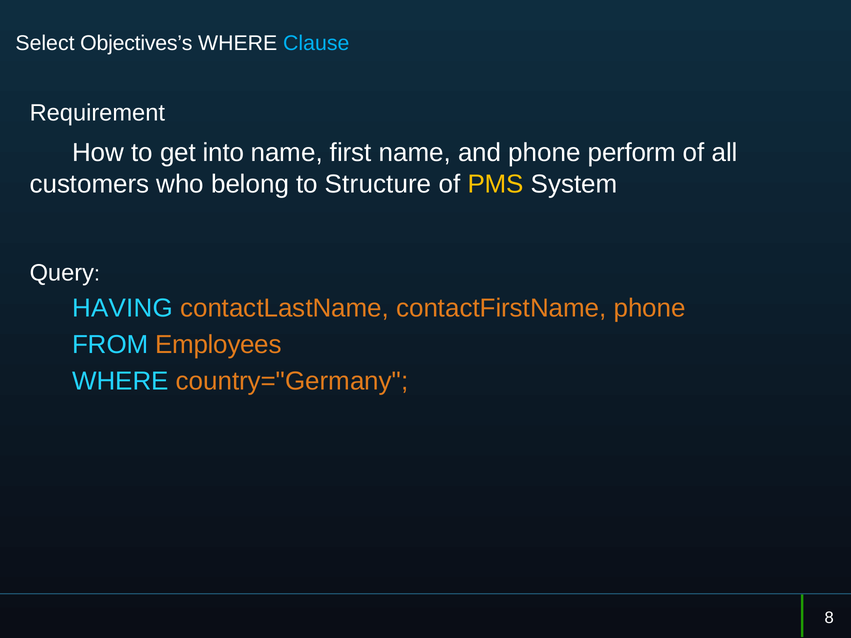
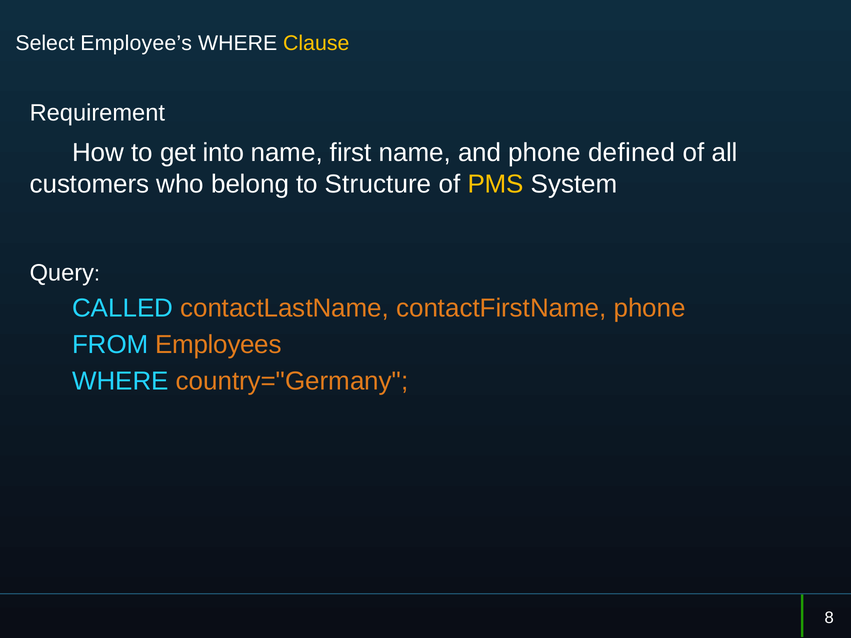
Objectives’s: Objectives’s -> Employee’s
Clause colour: light blue -> yellow
perform: perform -> defined
HAVING: HAVING -> CALLED
